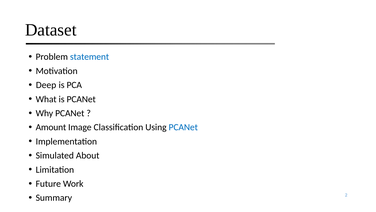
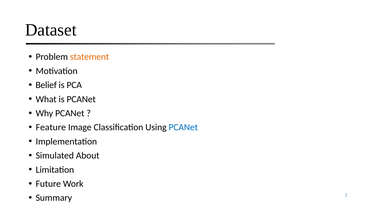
statement colour: blue -> orange
Deep: Deep -> Belief
Amount: Amount -> Feature
